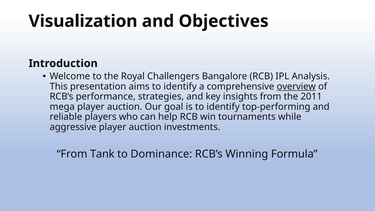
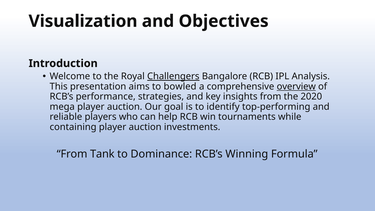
Challengers underline: none -> present
aims to identify: identify -> bowled
2011: 2011 -> 2020
aggressive: aggressive -> containing
